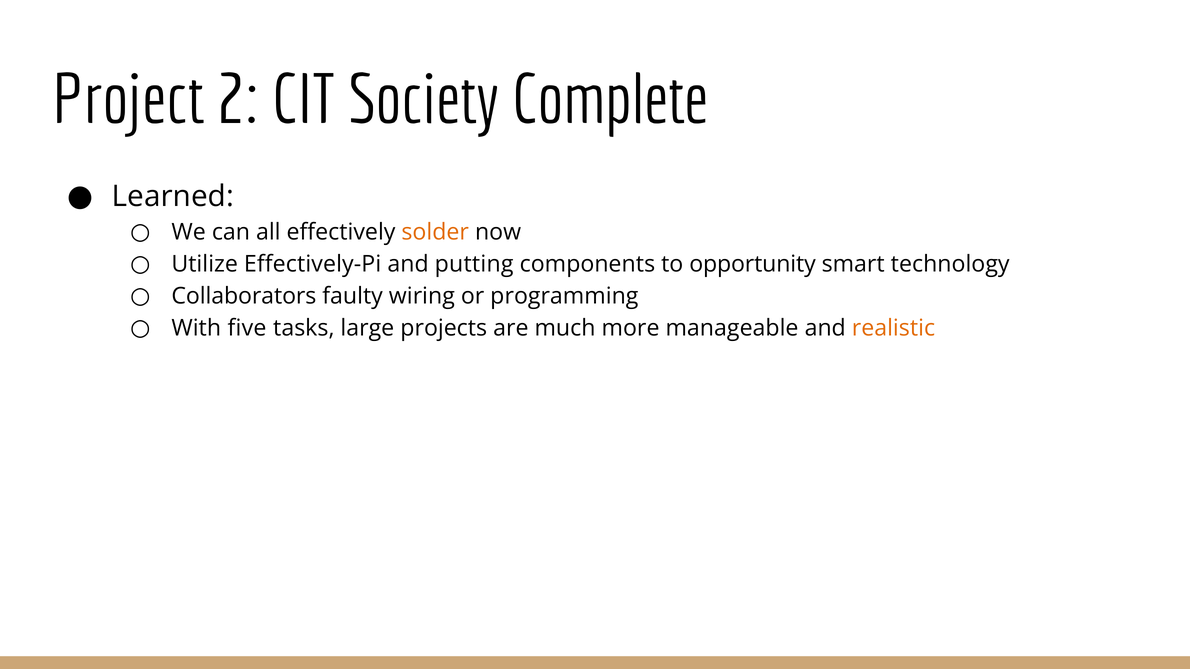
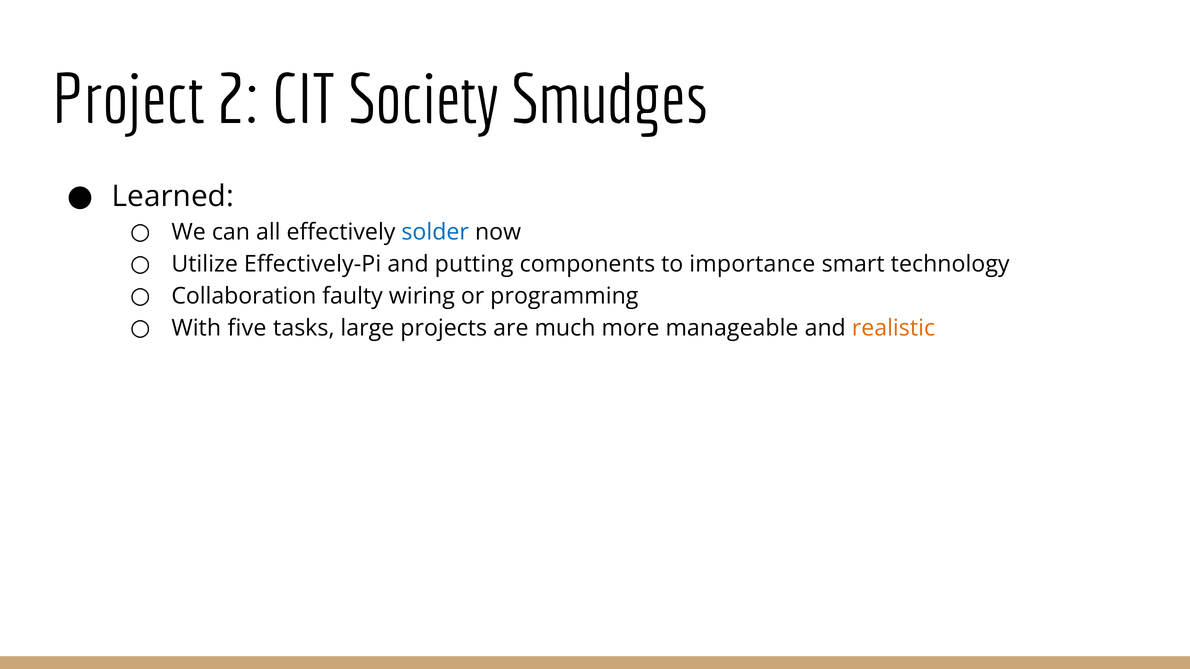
Complete: Complete -> Smudges
solder colour: orange -> blue
opportunity: opportunity -> importance
Collaborators: Collaborators -> Collaboration
